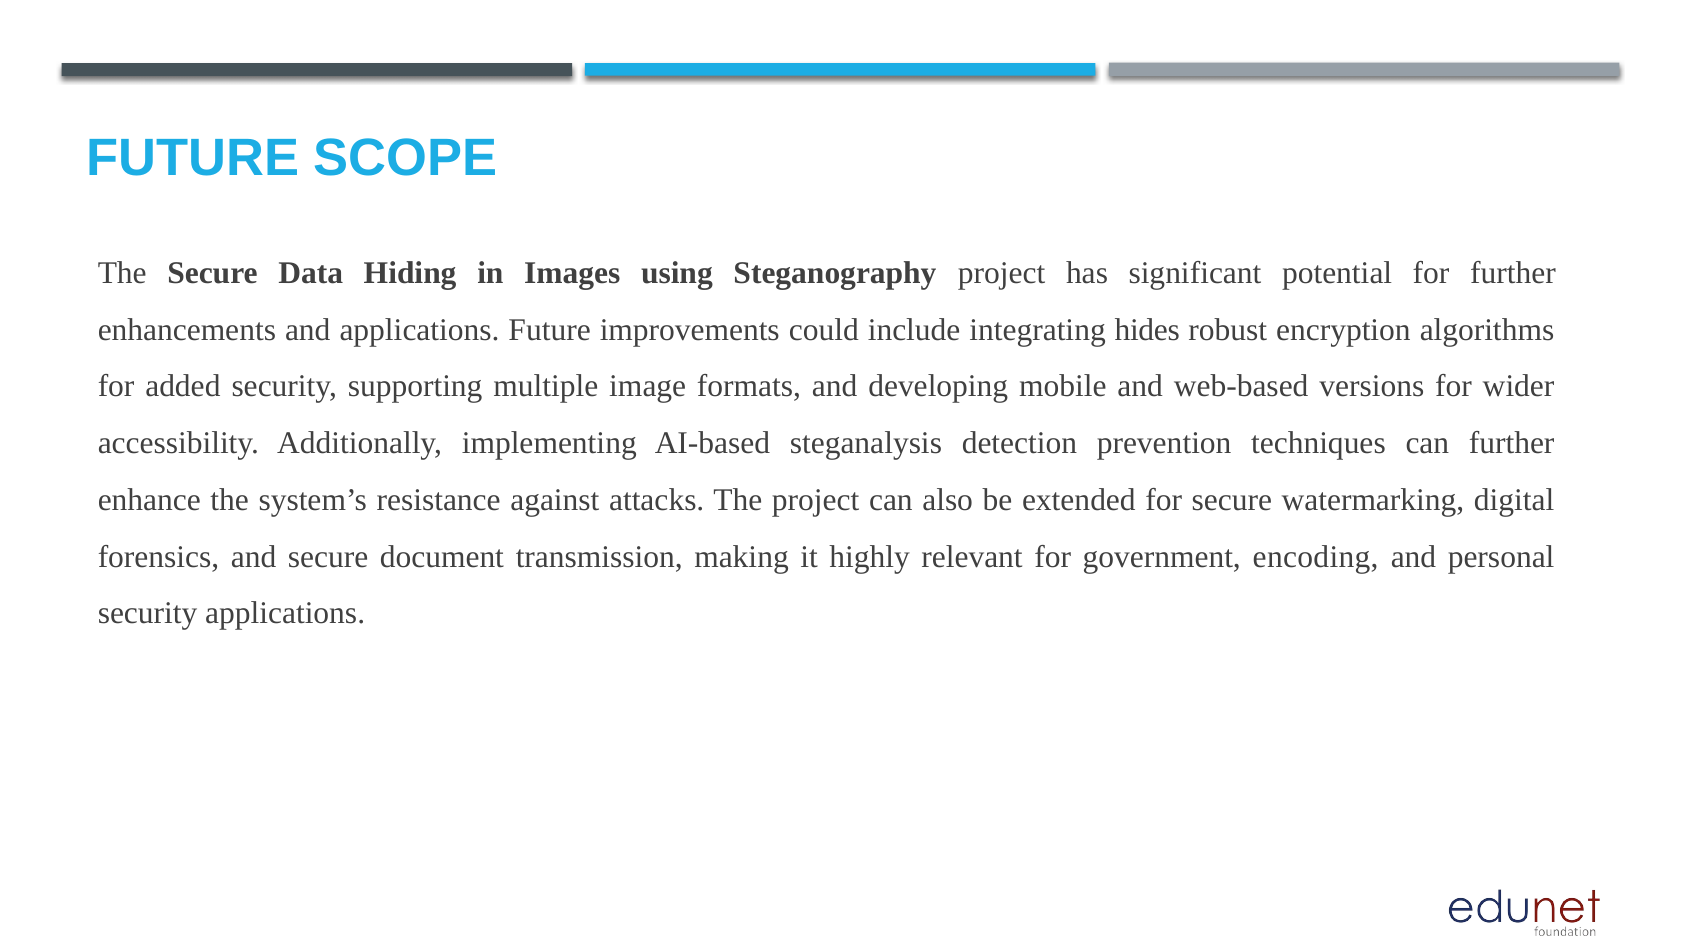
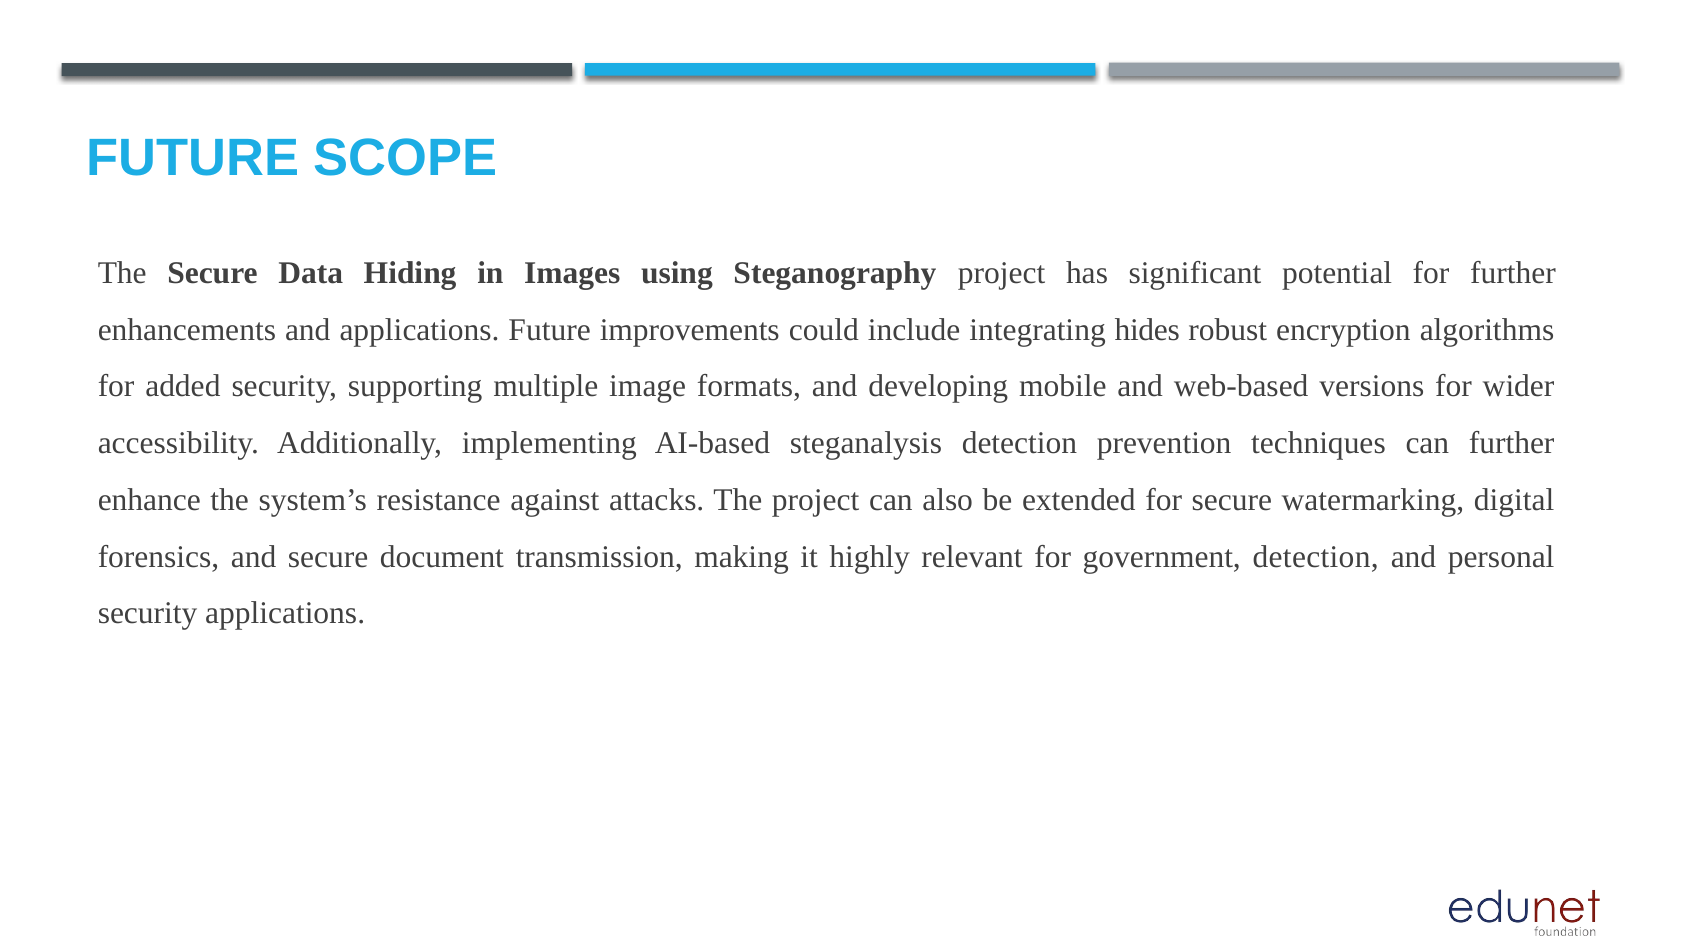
government encoding: encoding -> detection
